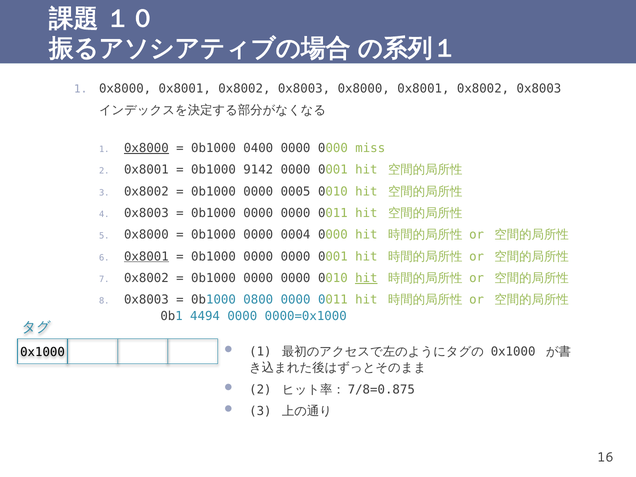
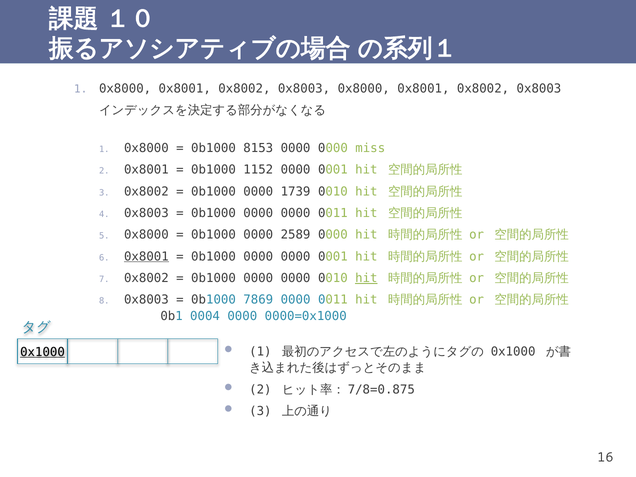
0x8000 at (146, 148) underline: present -> none
0400: 0400 -> 8153
9142: 9142 -> 1152
0005: 0005 -> 1739
0004: 0004 -> 2589
0800: 0800 -> 7869
4494: 4494 -> 0004
0x1000 at (43, 352) underline: none -> present
